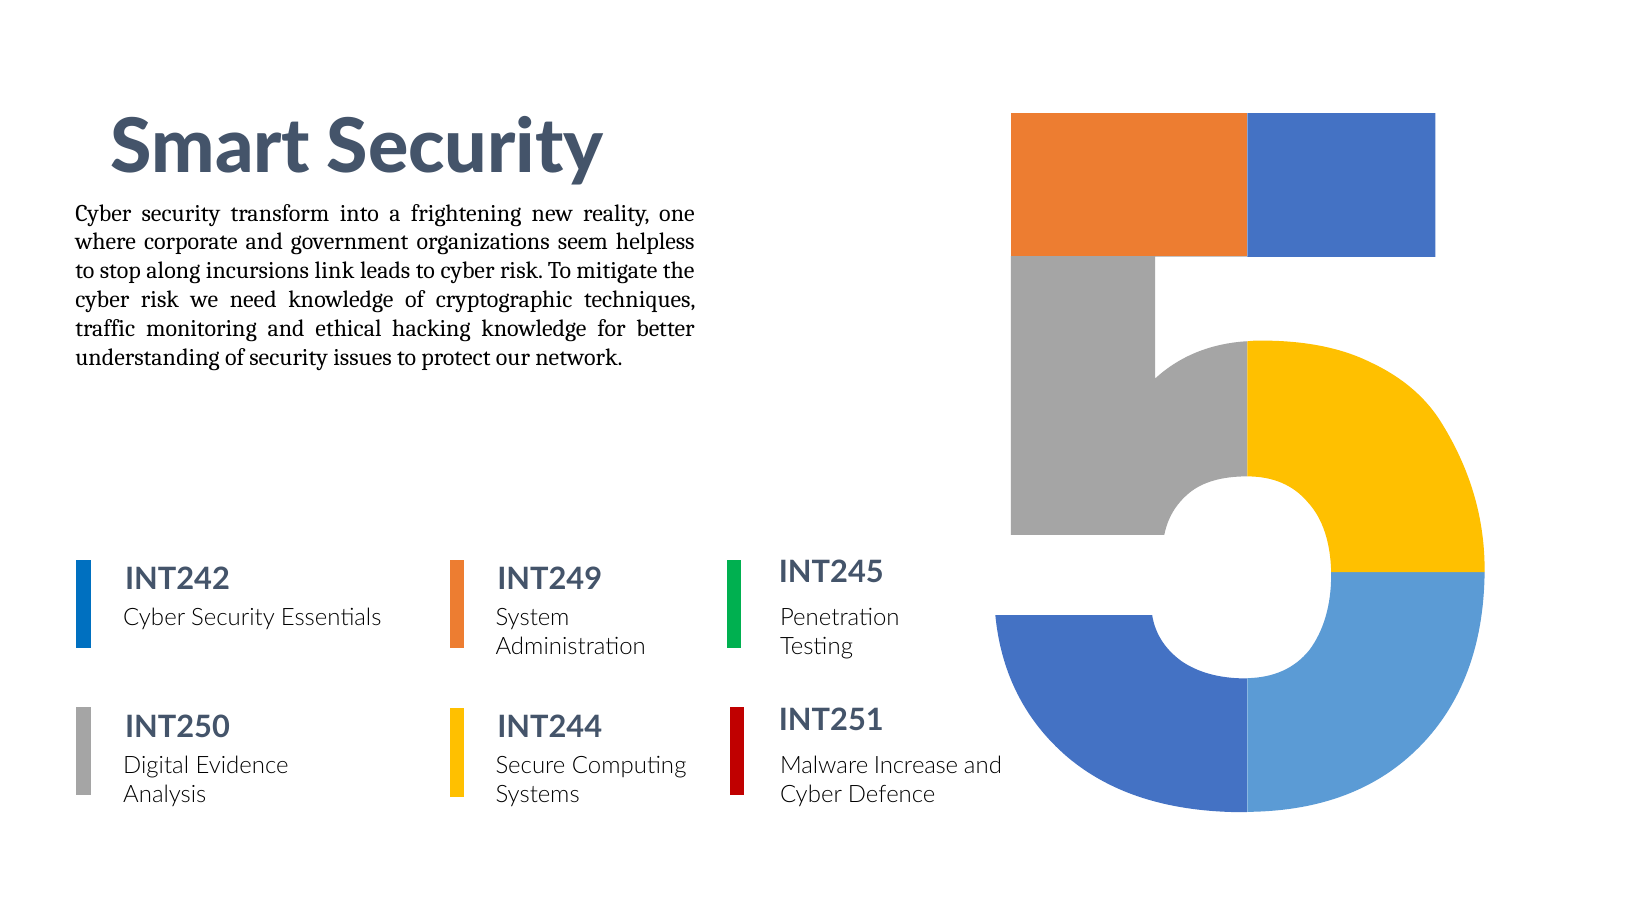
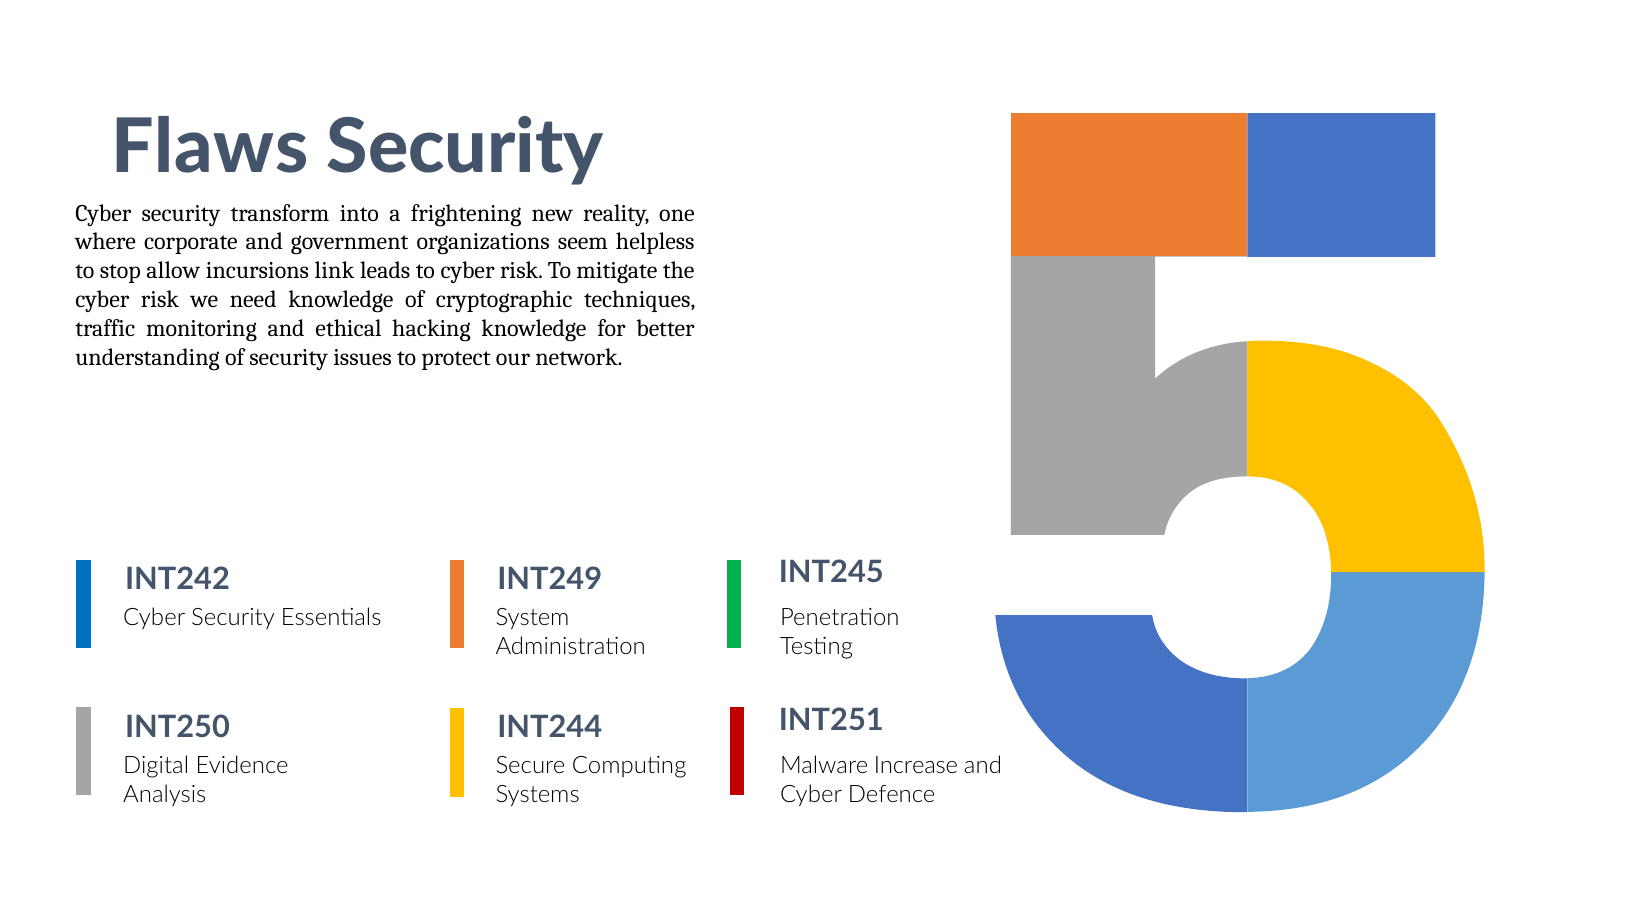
Smart: Smart -> Flaws
along: along -> allow
